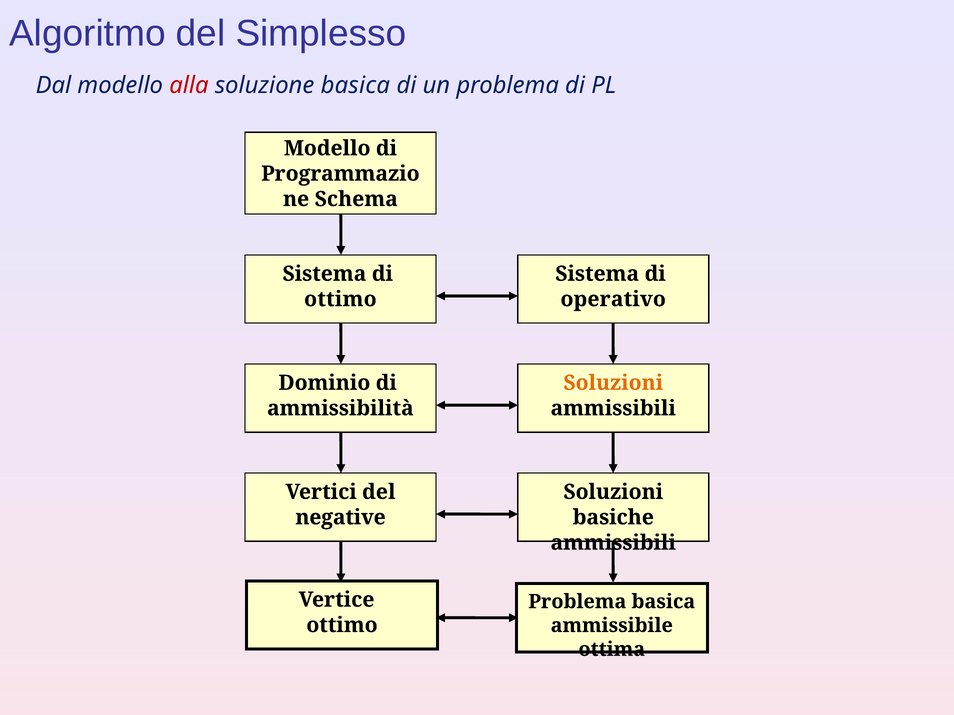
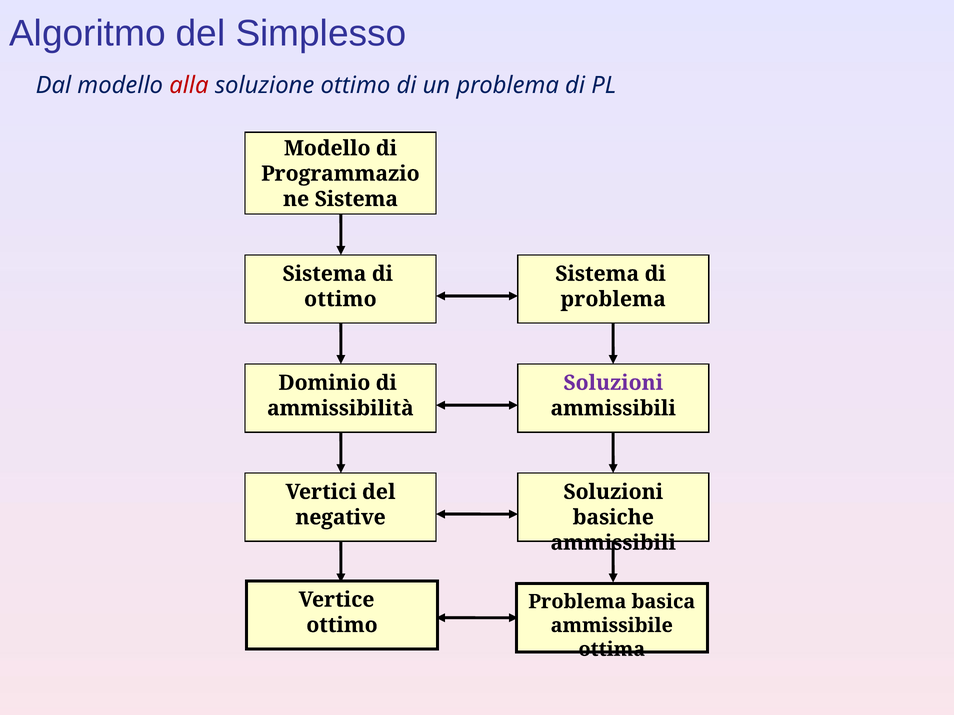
soluzione basica: basica -> ottimo
Schema at (356, 199): Schema -> Sistema
operativo at (613, 299): operativo -> problema
Soluzioni at (613, 383) colour: orange -> purple
